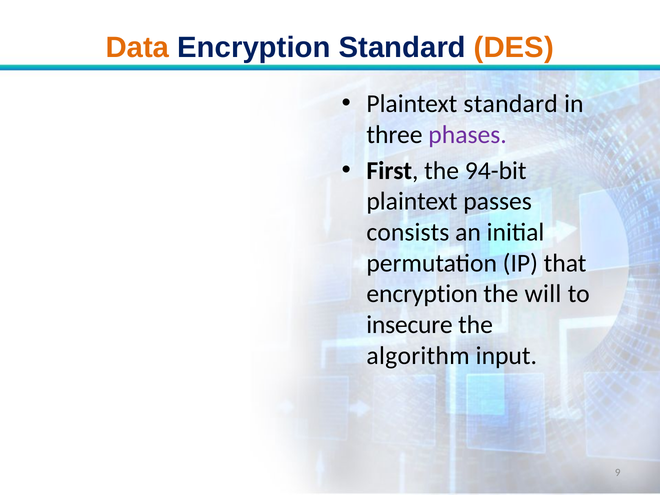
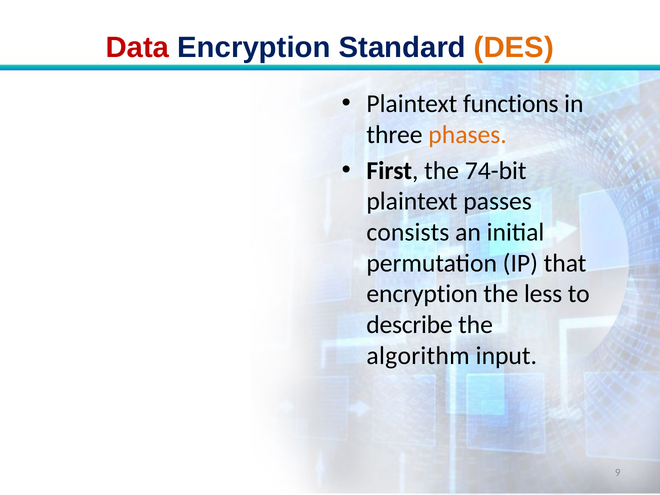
Data colour: orange -> red
Plaintext standard: standard -> functions
phases colour: purple -> orange
94-bit: 94-bit -> 74-bit
will: will -> less
insecure: insecure -> describe
